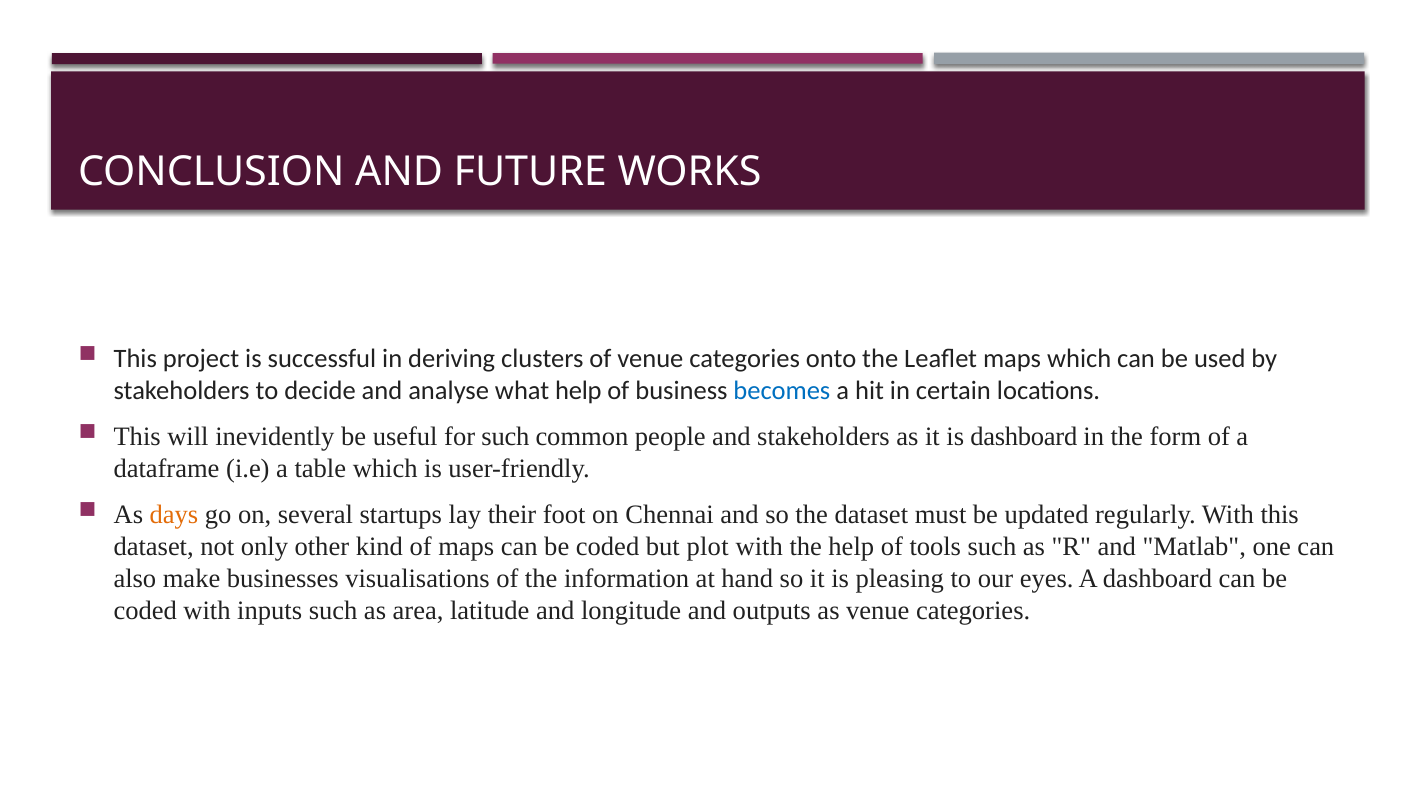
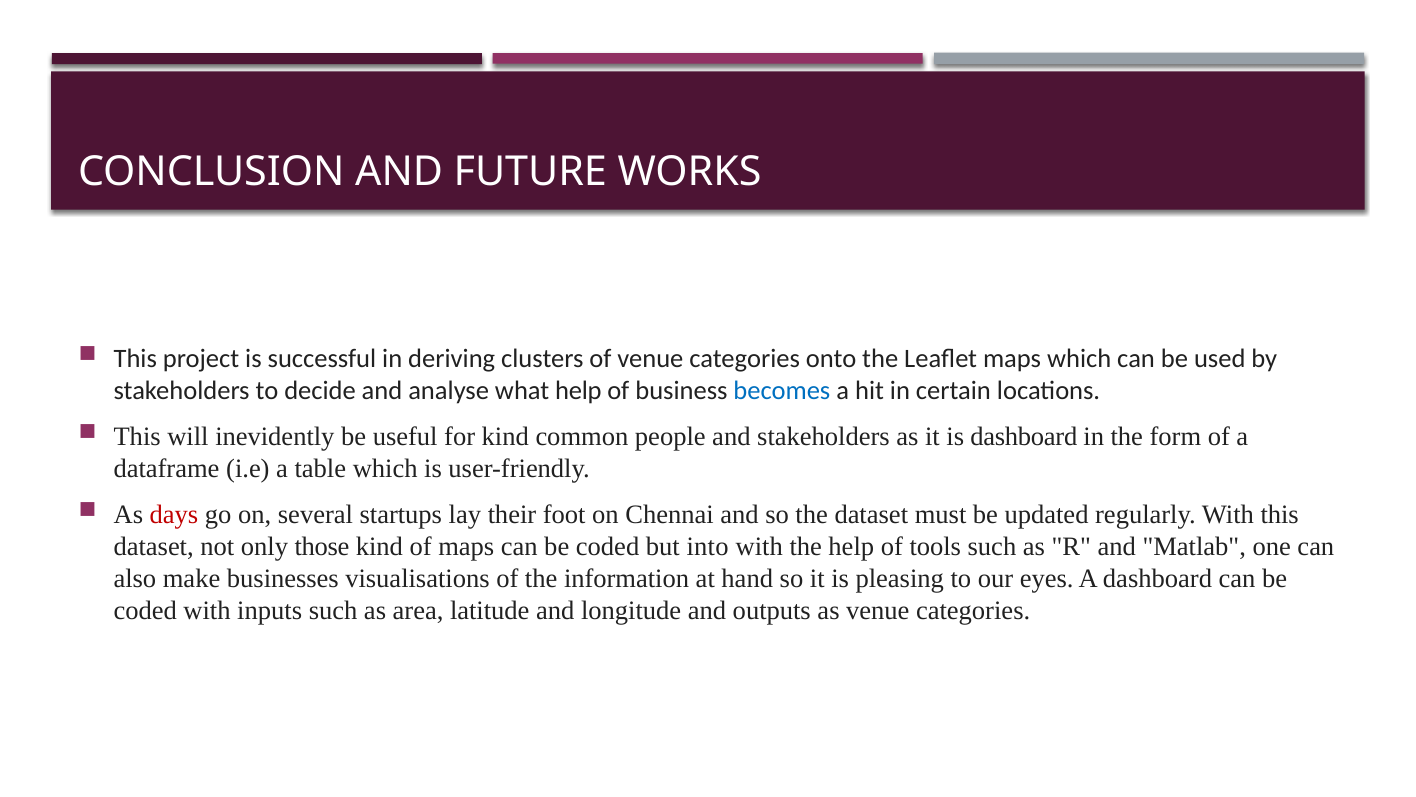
for such: such -> kind
days colour: orange -> red
other: other -> those
plot: plot -> into
